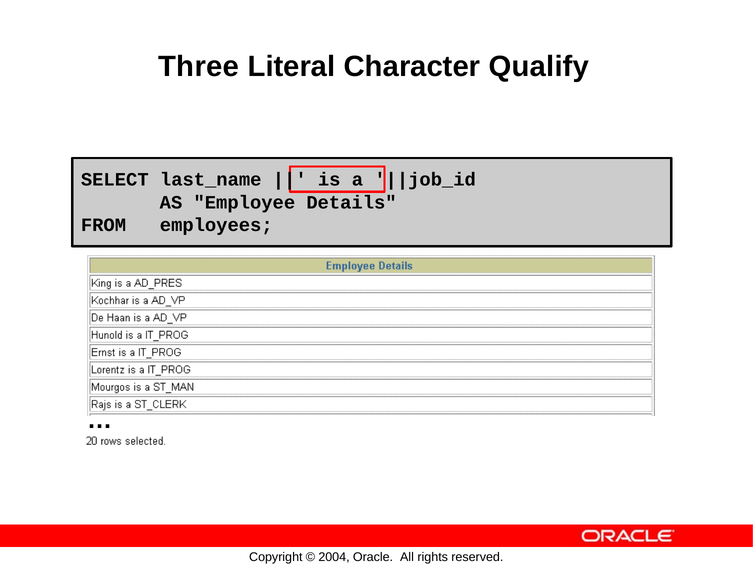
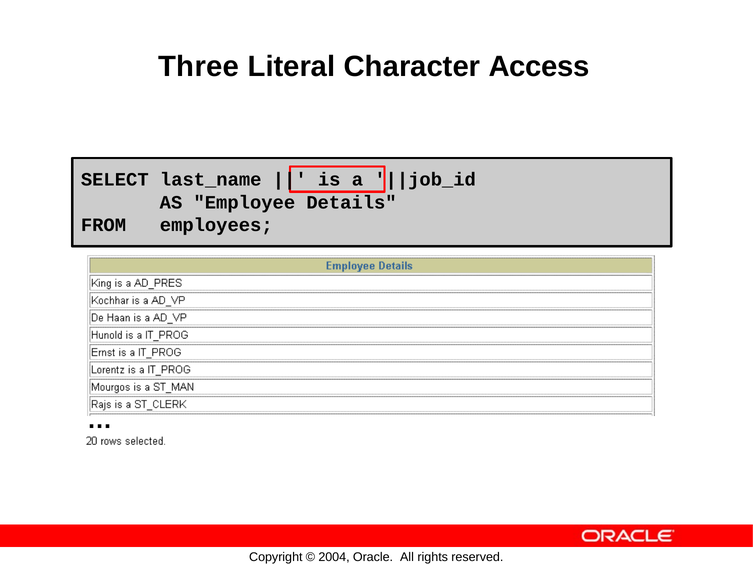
Qualify: Qualify -> Access
